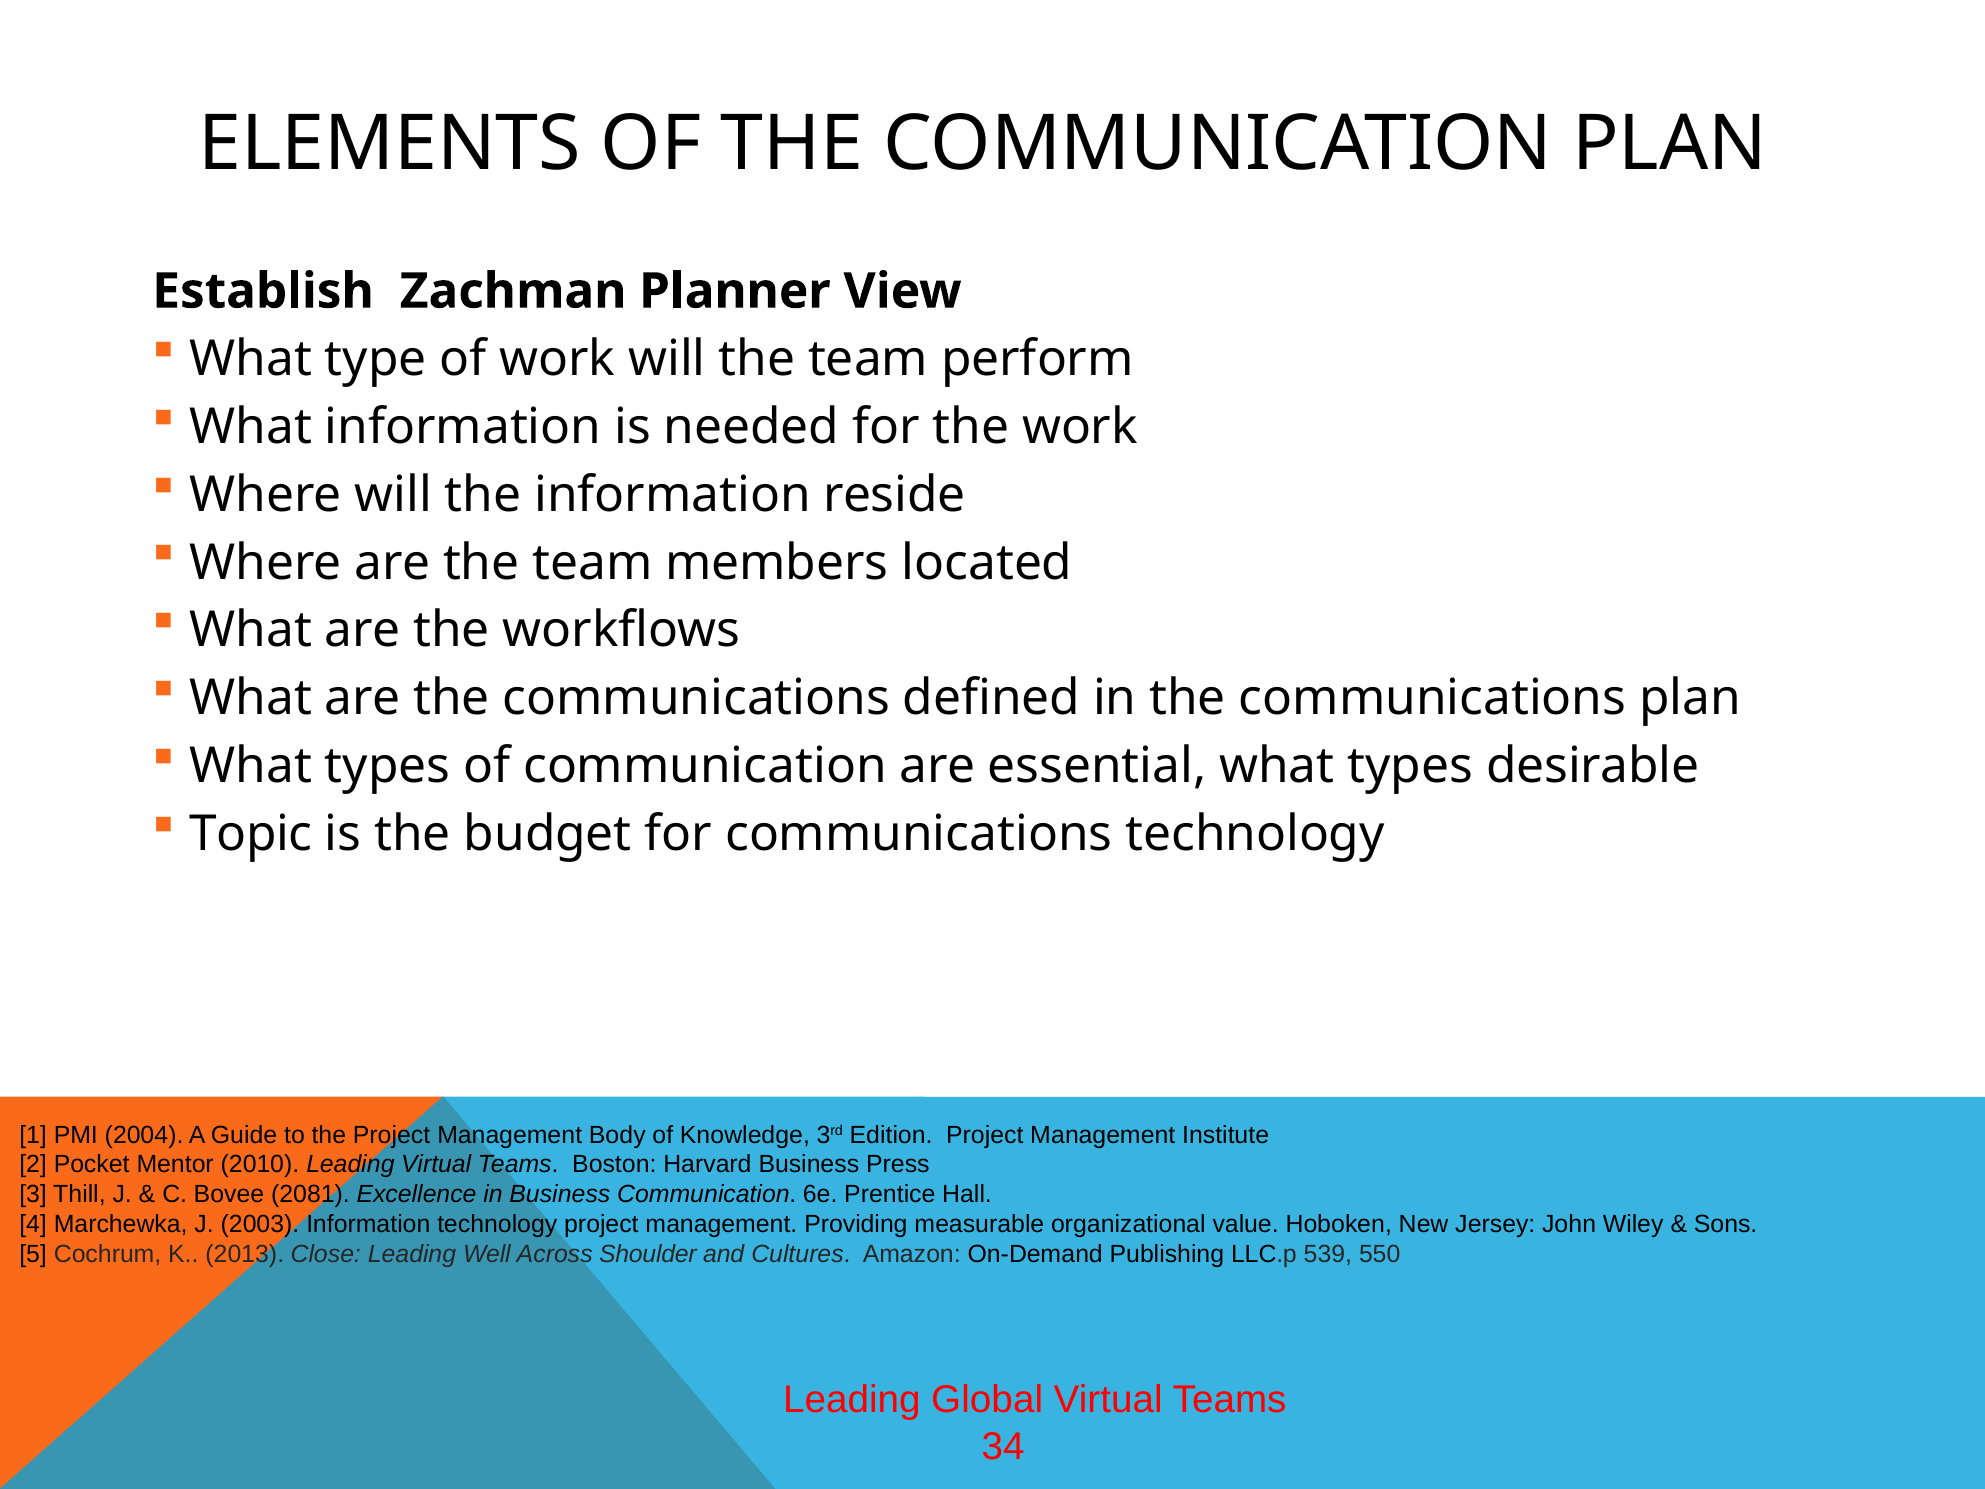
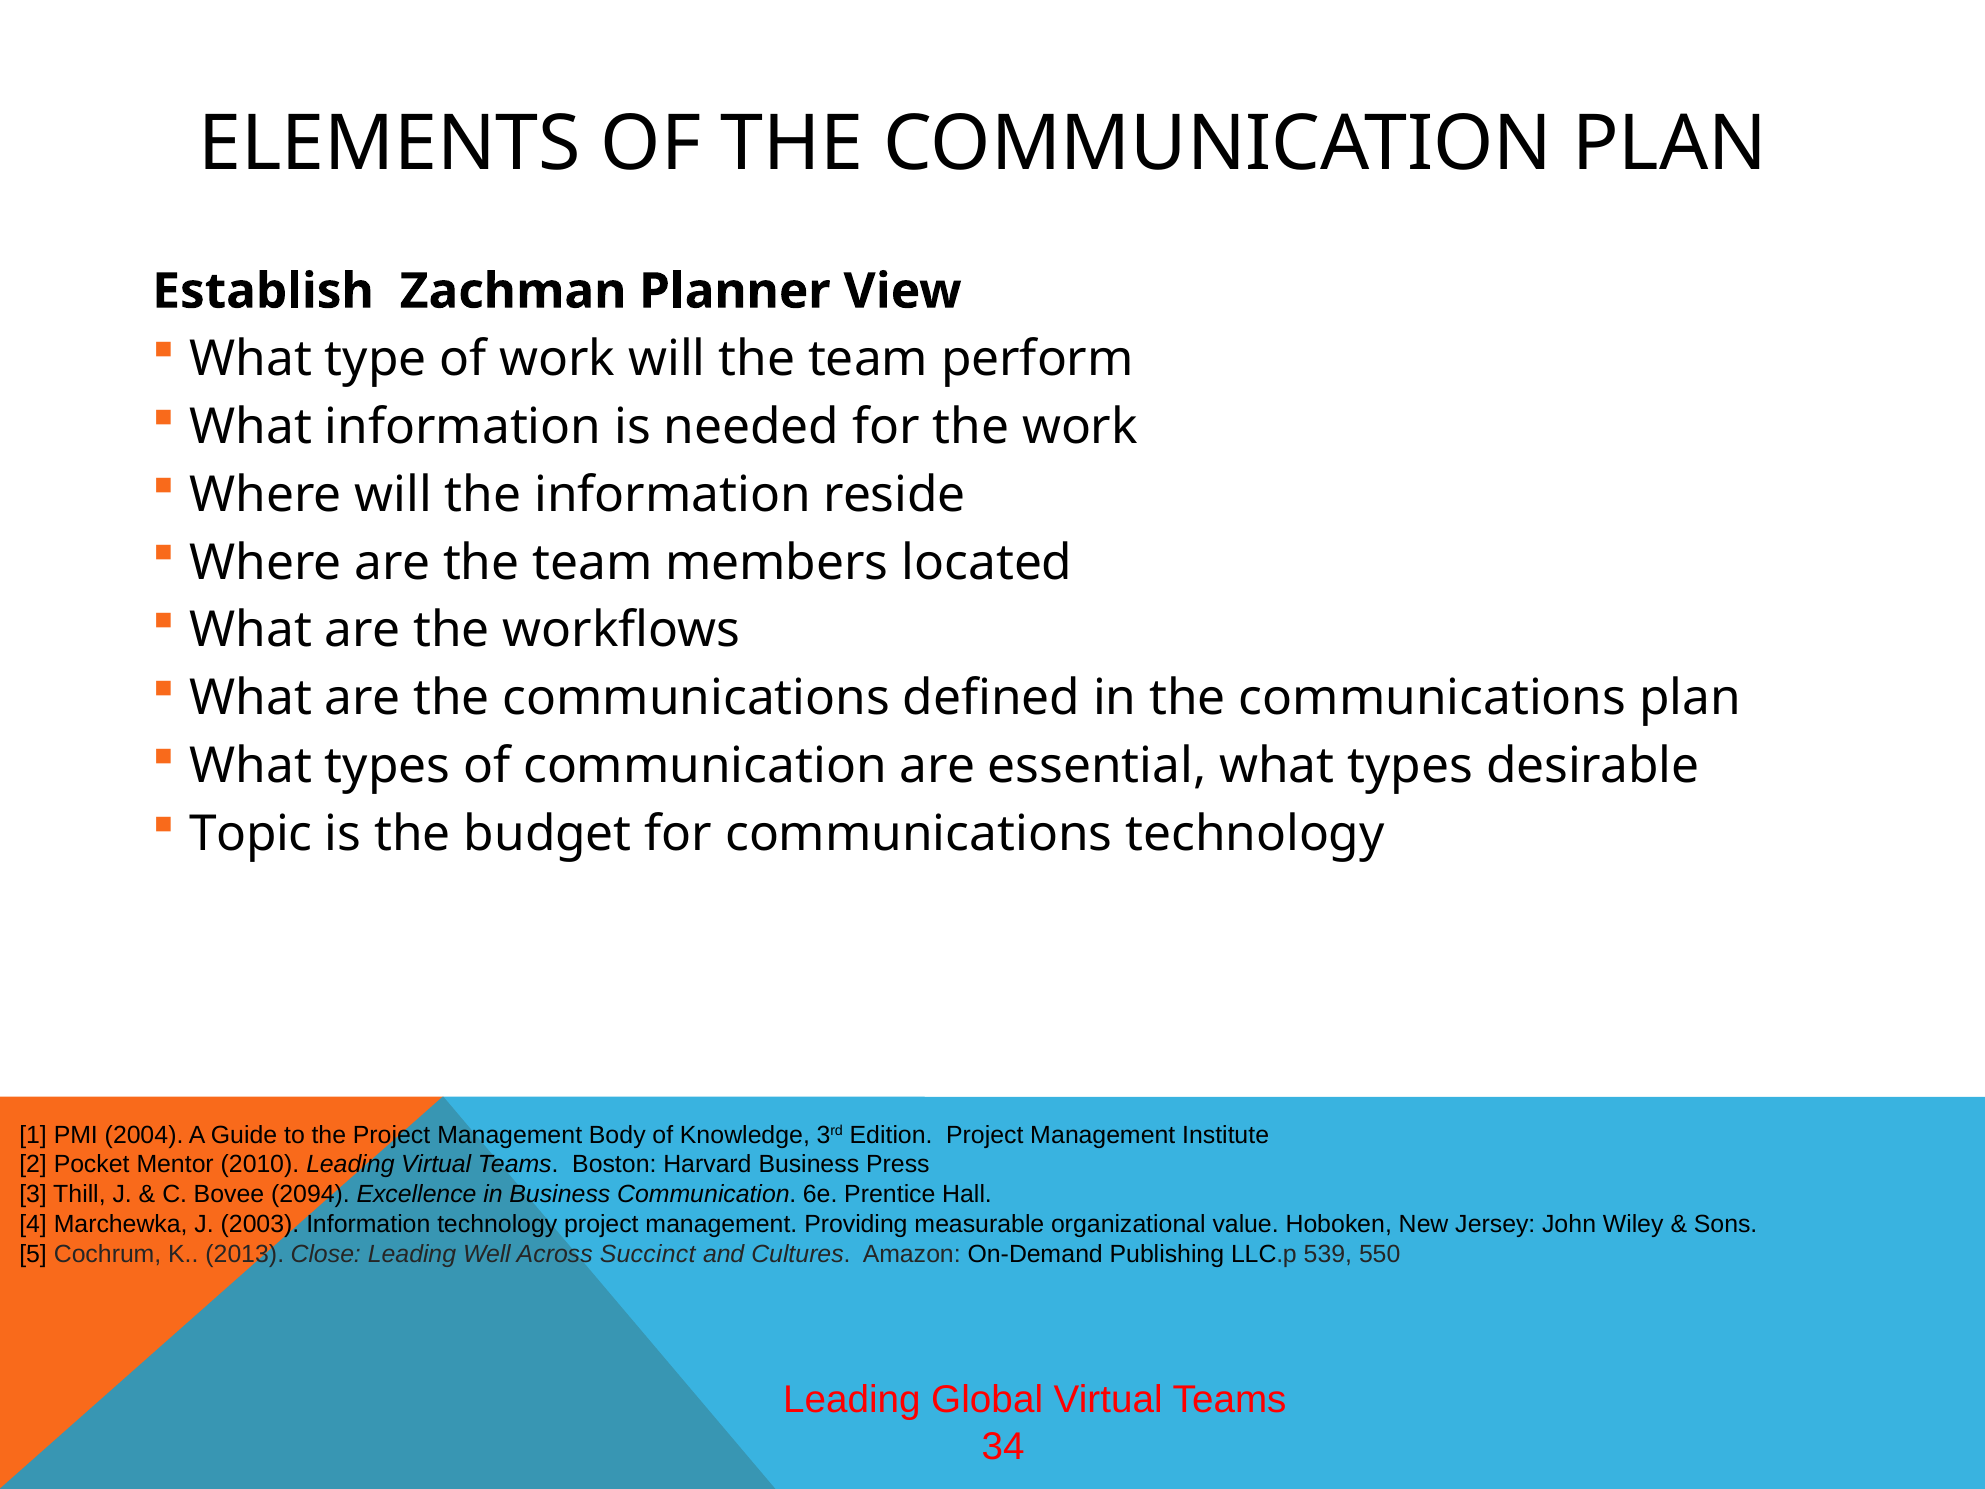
2081: 2081 -> 2094
Shoulder: Shoulder -> Succinct
